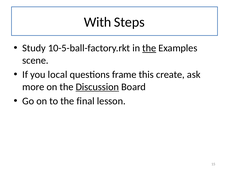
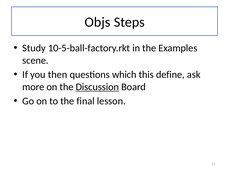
With: With -> Objs
the at (149, 48) underline: present -> none
local: local -> then
frame: frame -> which
create: create -> define
